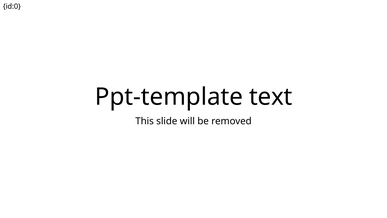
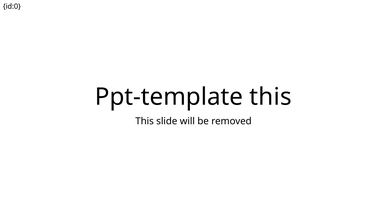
Ppt-template text: text -> this
